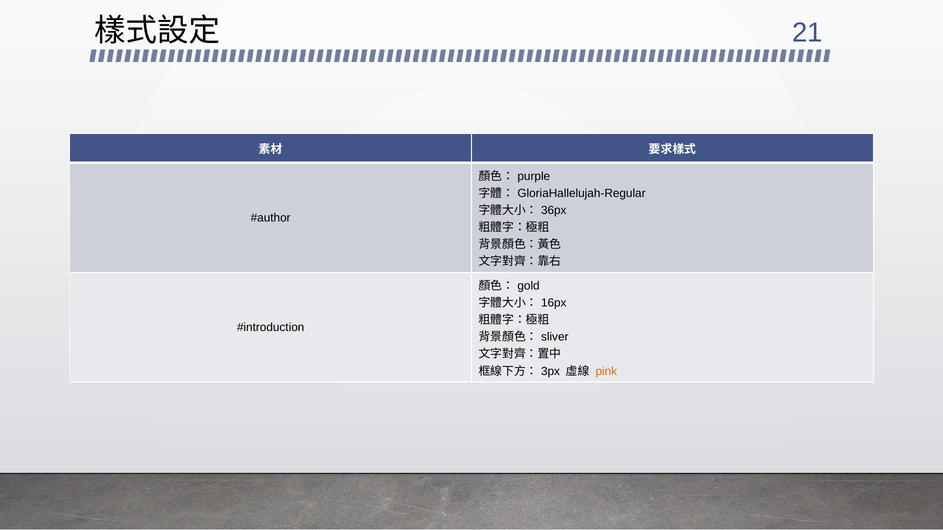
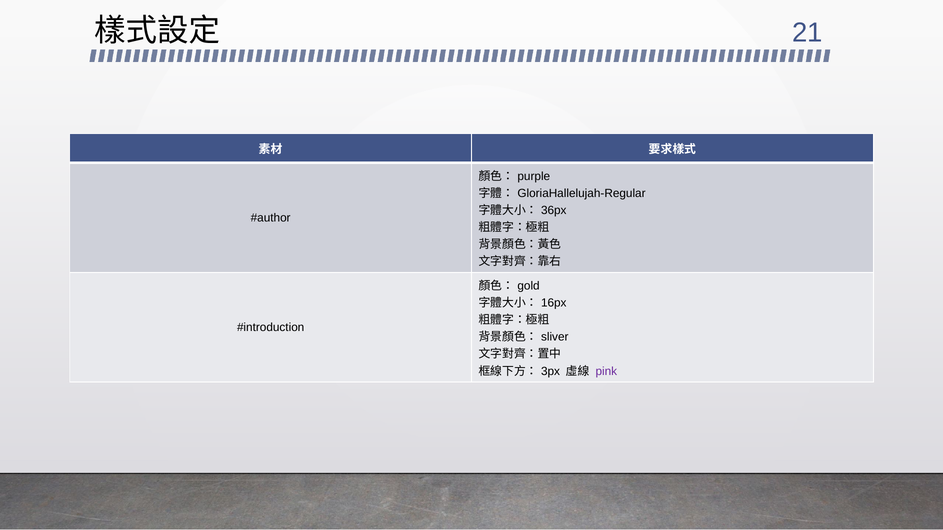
pink colour: orange -> purple
